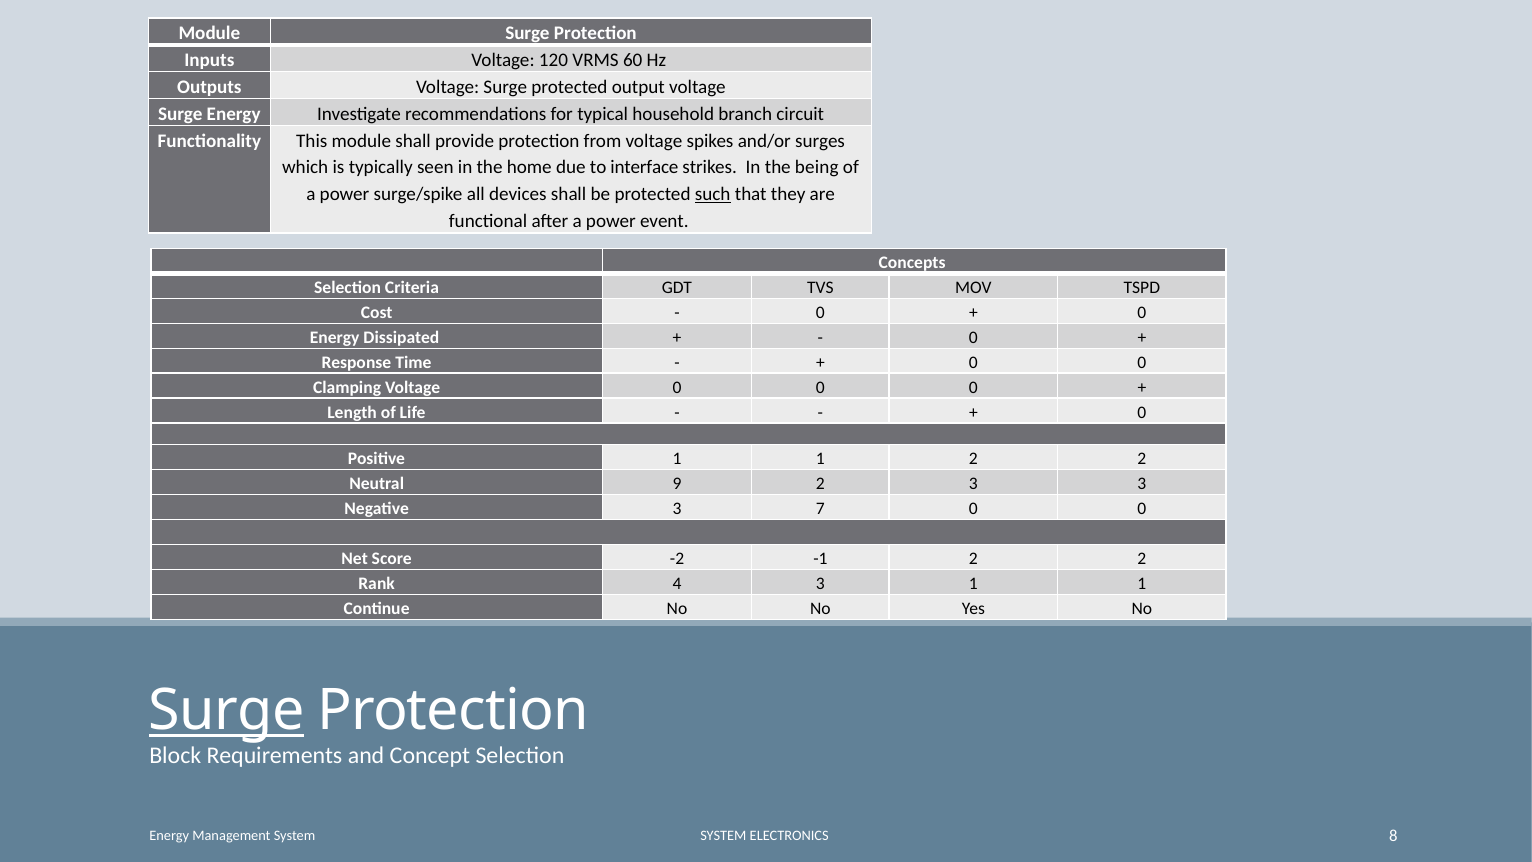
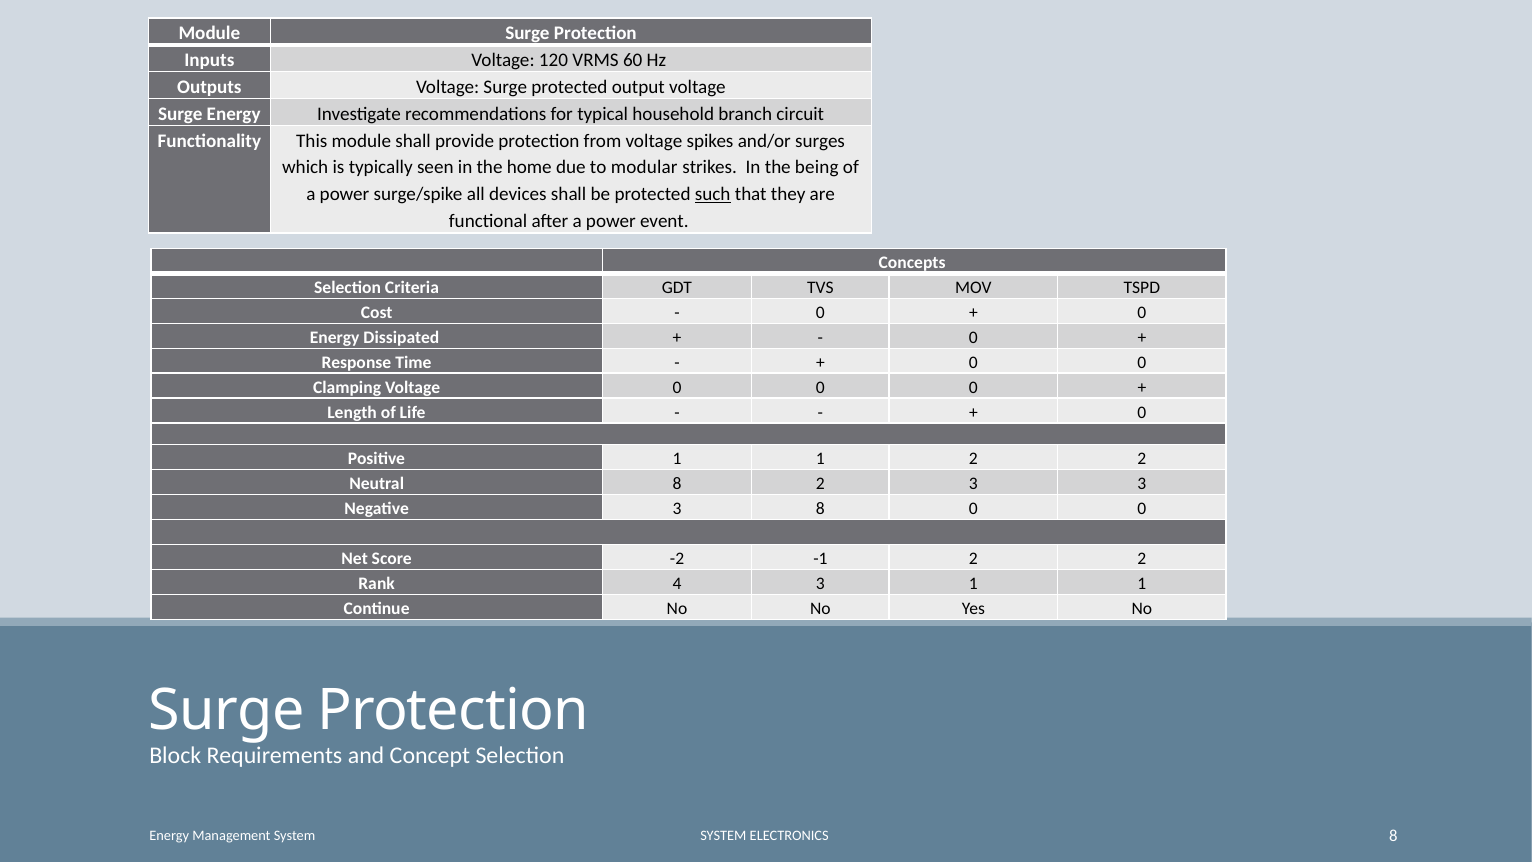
interface: interface -> modular
Neutral 9: 9 -> 8
3 7: 7 -> 8
Surge at (227, 710) underline: present -> none
